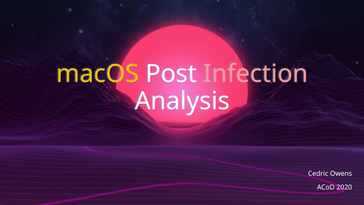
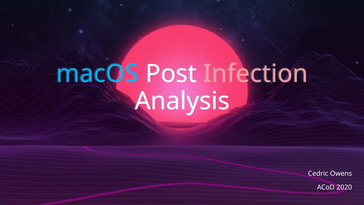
macOS colour: yellow -> light blue
